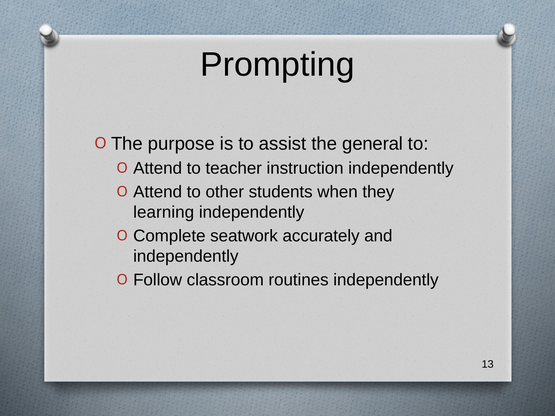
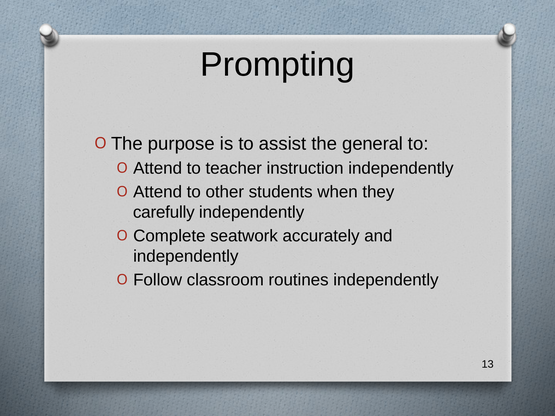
learning: learning -> carefully
